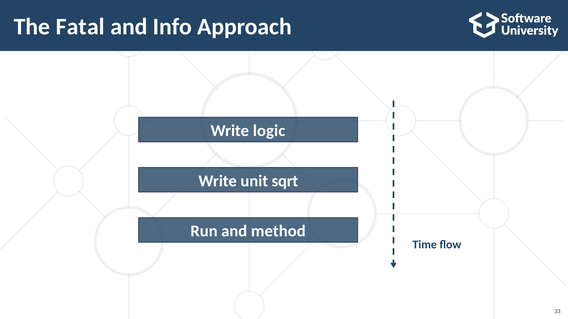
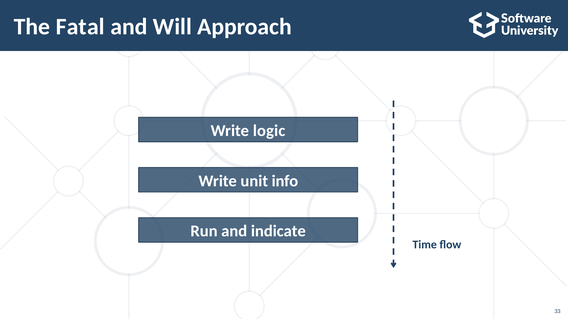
Info: Info -> Will
sqrt: sqrt -> info
method: method -> indicate
